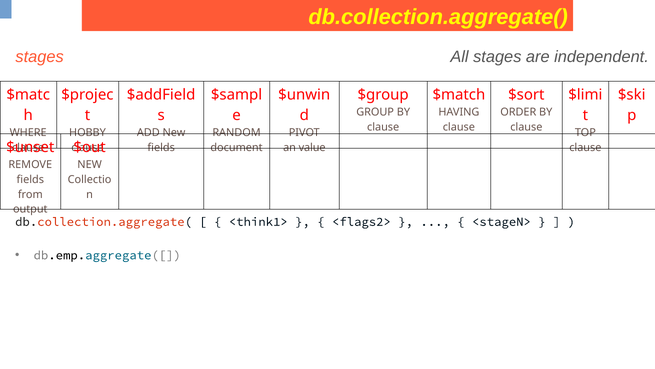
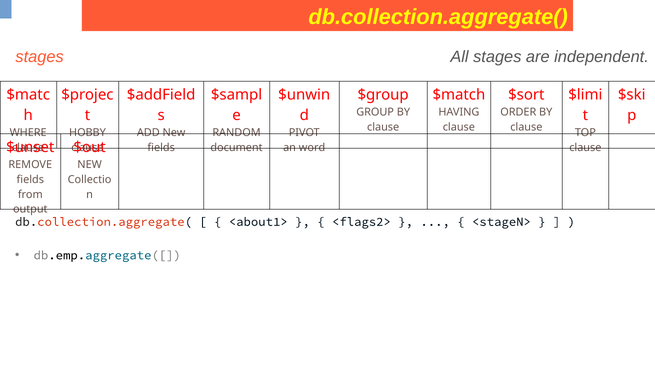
value: value -> word
<think1>: <think1> -> <about1>
